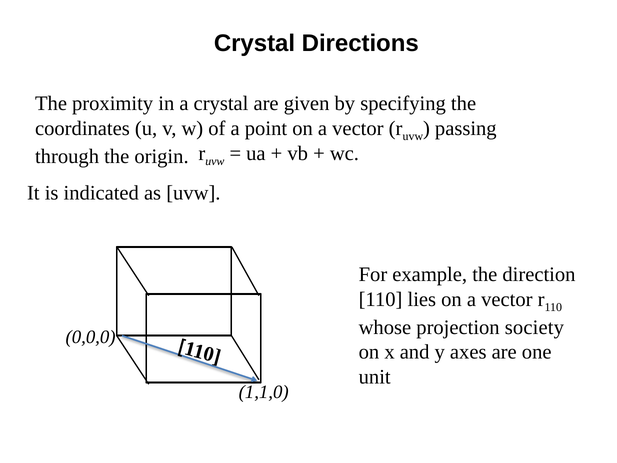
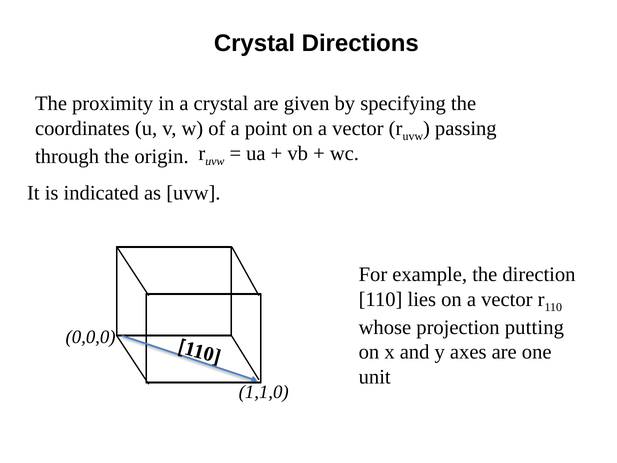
society: society -> putting
